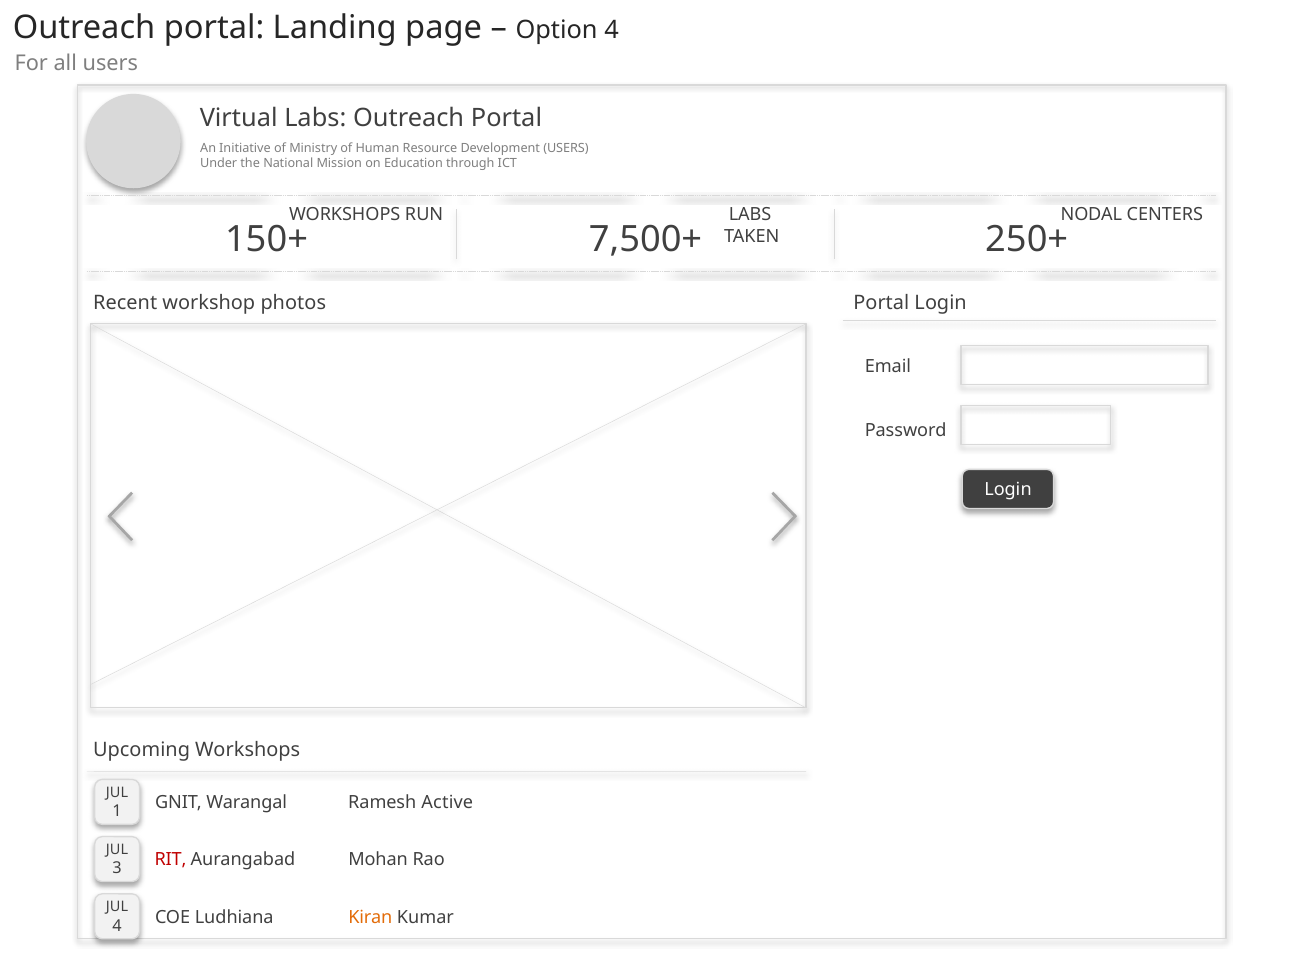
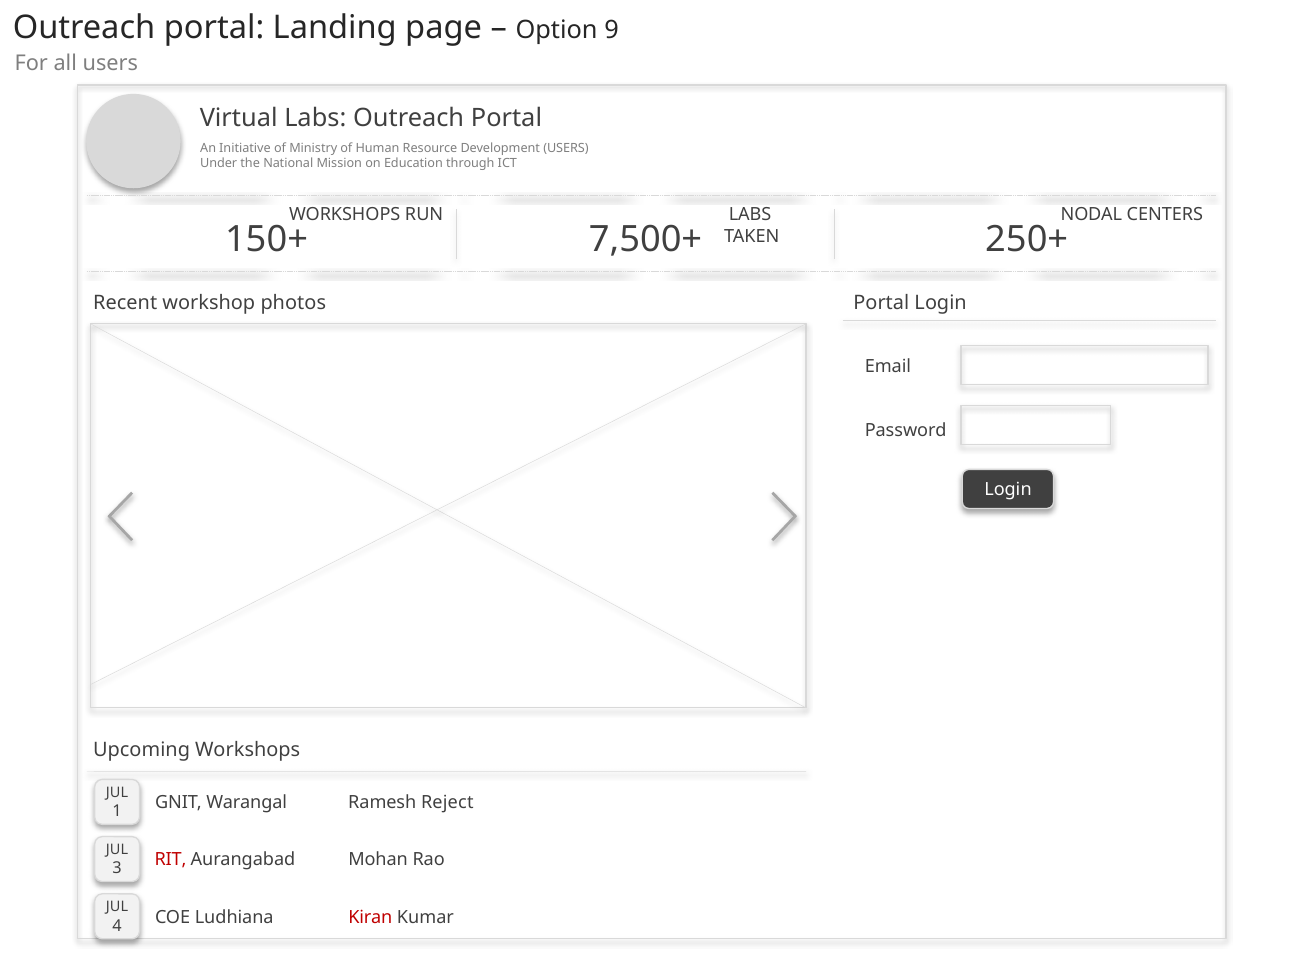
Option 4: 4 -> 9
Active: Active -> Reject
Kiran colour: orange -> red
